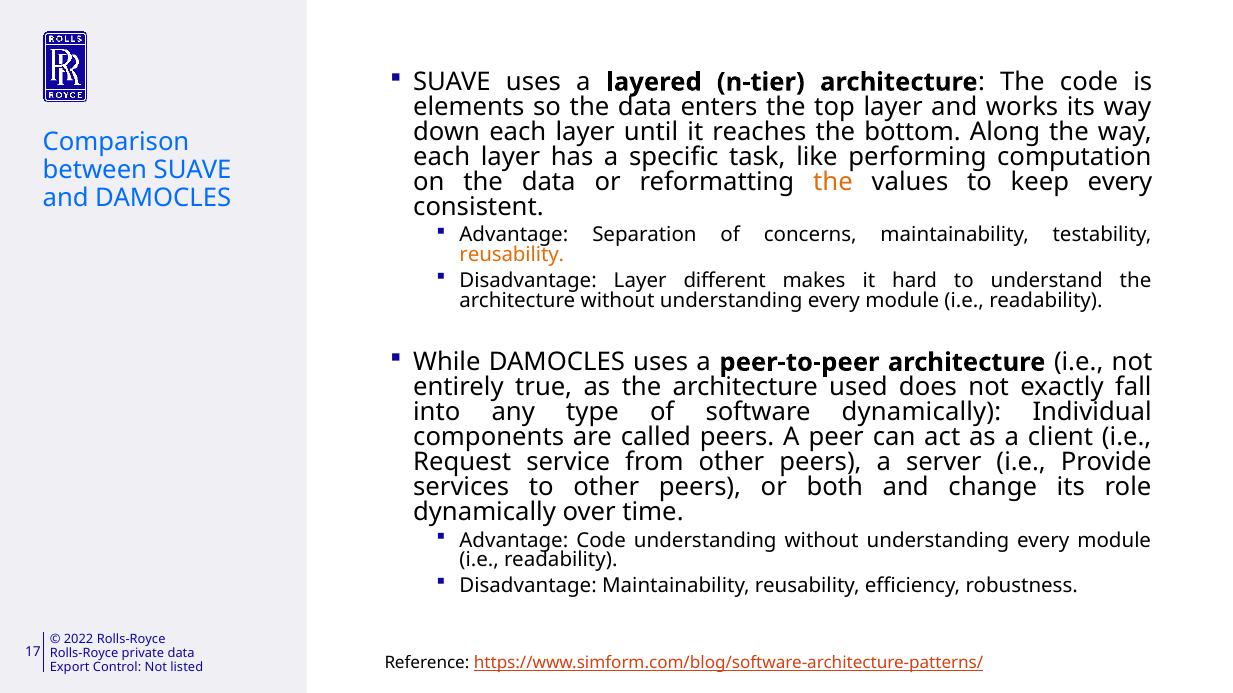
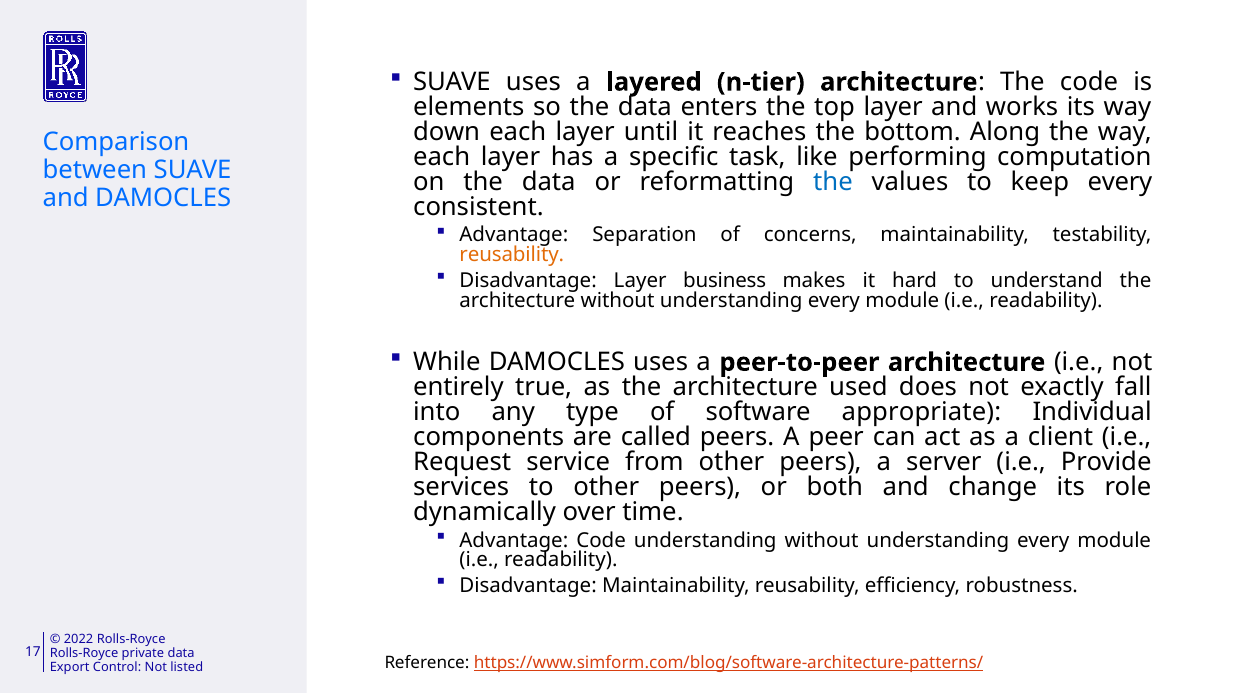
the at (833, 182) colour: orange -> blue
different: different -> business
software dynamically: dynamically -> appropriate
